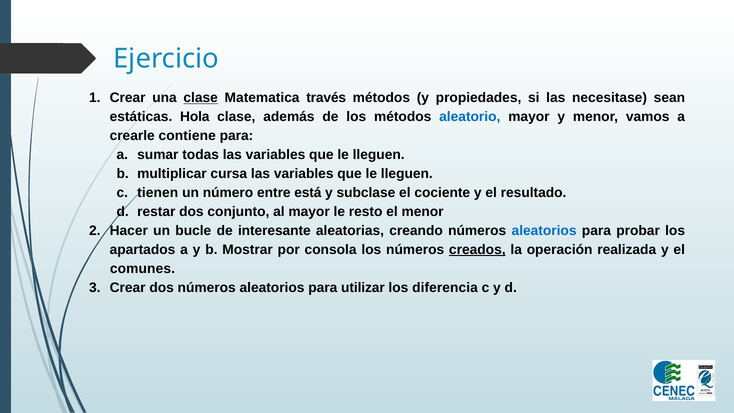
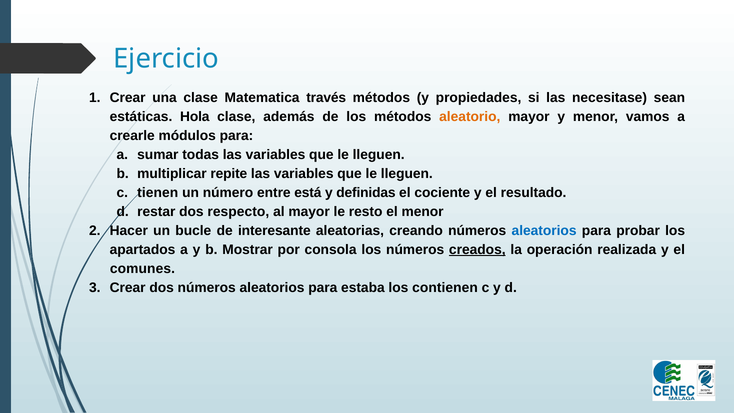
clase at (201, 98) underline: present -> none
aleatorio colour: blue -> orange
contiene: contiene -> módulos
cursa: cursa -> repite
subclase: subclase -> definidas
conjunto: conjunto -> respecto
utilizar: utilizar -> estaba
diferencia: diferencia -> contienen
